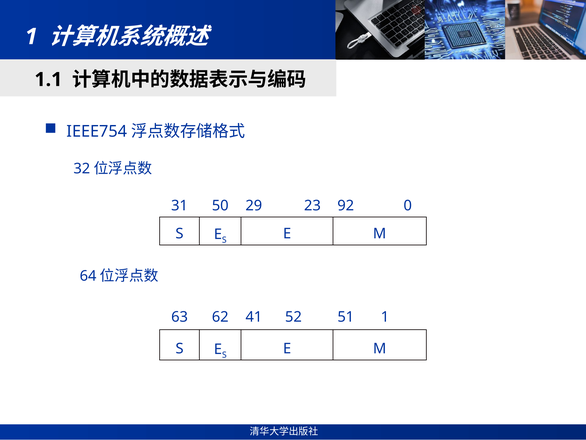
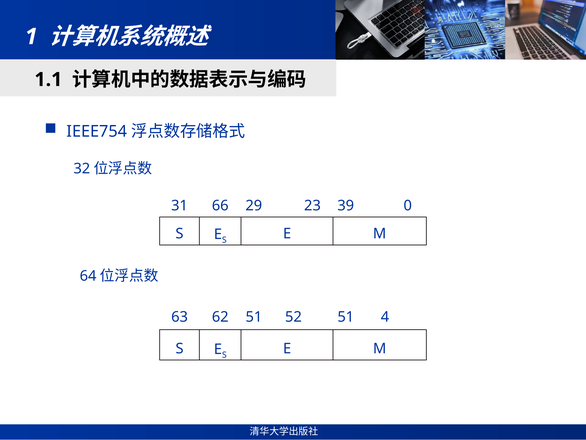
50: 50 -> 66
92: 92 -> 39
62 41: 41 -> 51
51 1: 1 -> 4
